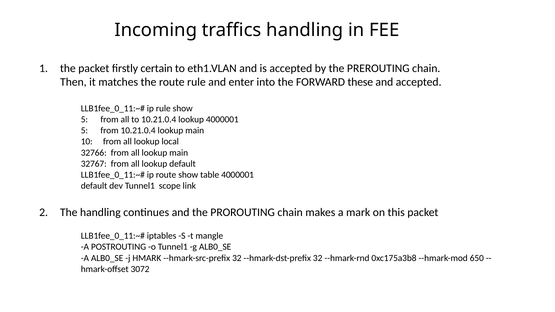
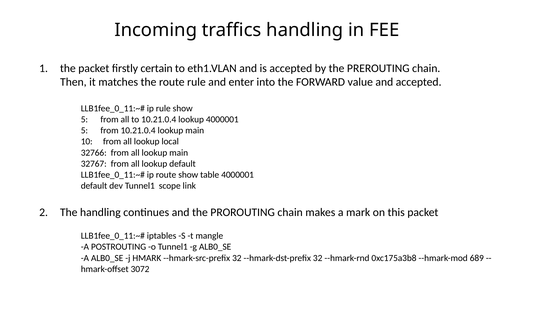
these: these -> value
650: 650 -> 689
